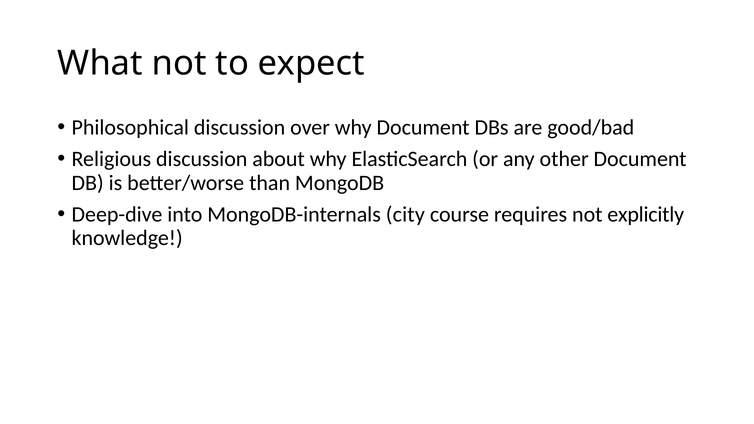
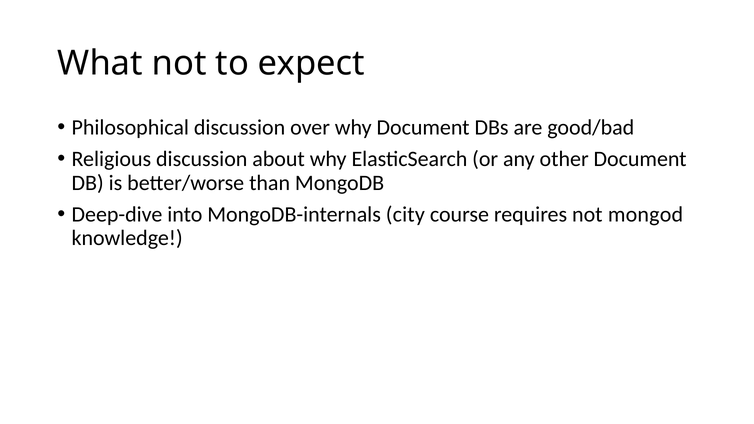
explicitly: explicitly -> mongod
